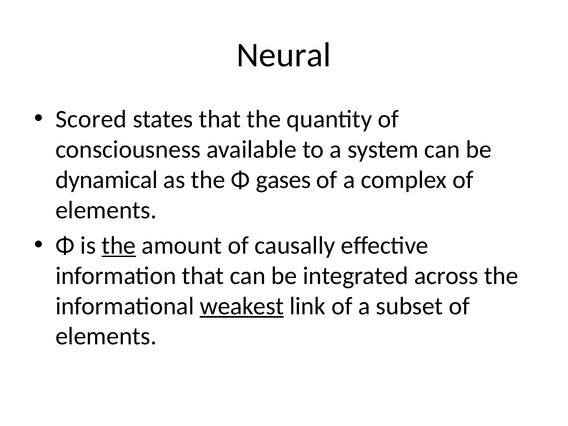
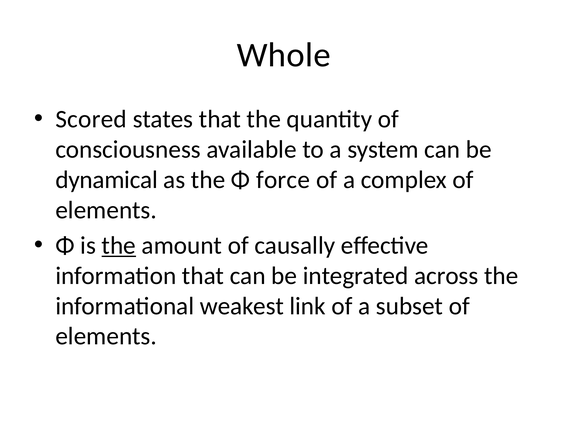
Neural: Neural -> Whole
gases: gases -> force
weakest underline: present -> none
